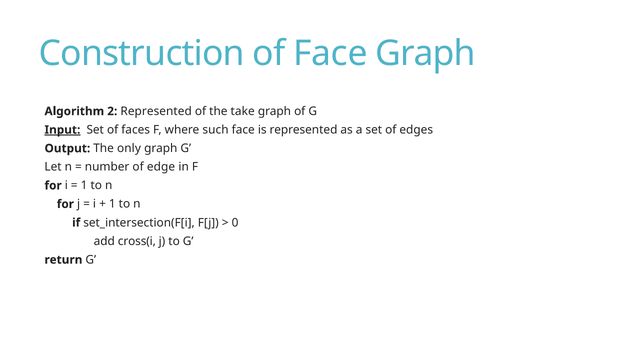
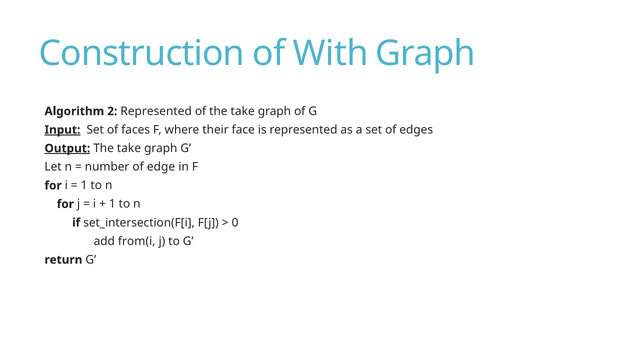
of Face: Face -> With
such: such -> their
Output underline: none -> present
only at (129, 148): only -> take
cross(i: cross(i -> from(i
